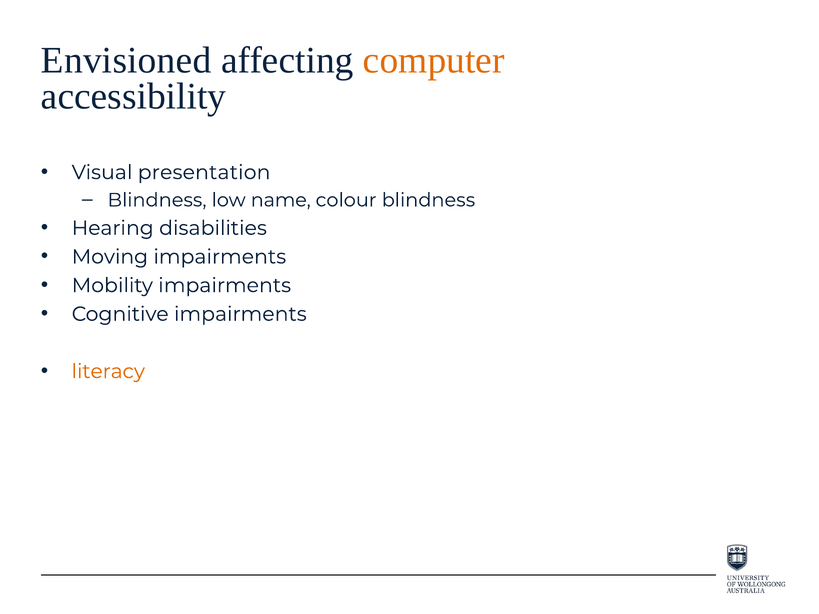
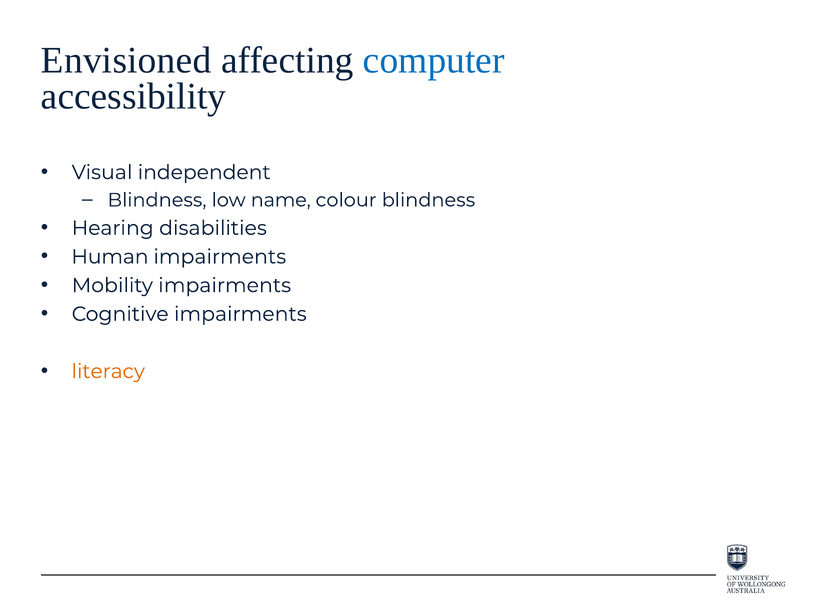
computer colour: orange -> blue
presentation: presentation -> independent
Moving: Moving -> Human
